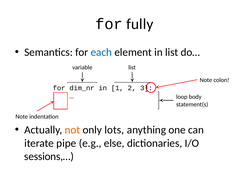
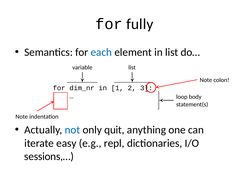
not colour: orange -> blue
lots: lots -> quit
pipe: pipe -> easy
else: else -> repl
